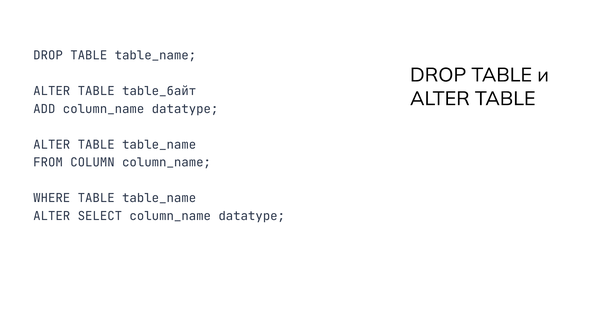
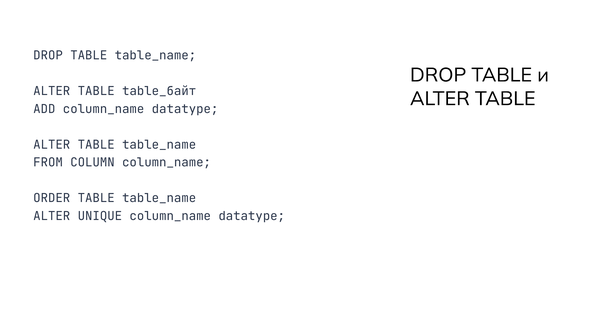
WHERE: WHERE -> ORDER
SELECT: SELECT -> UNIQUE
